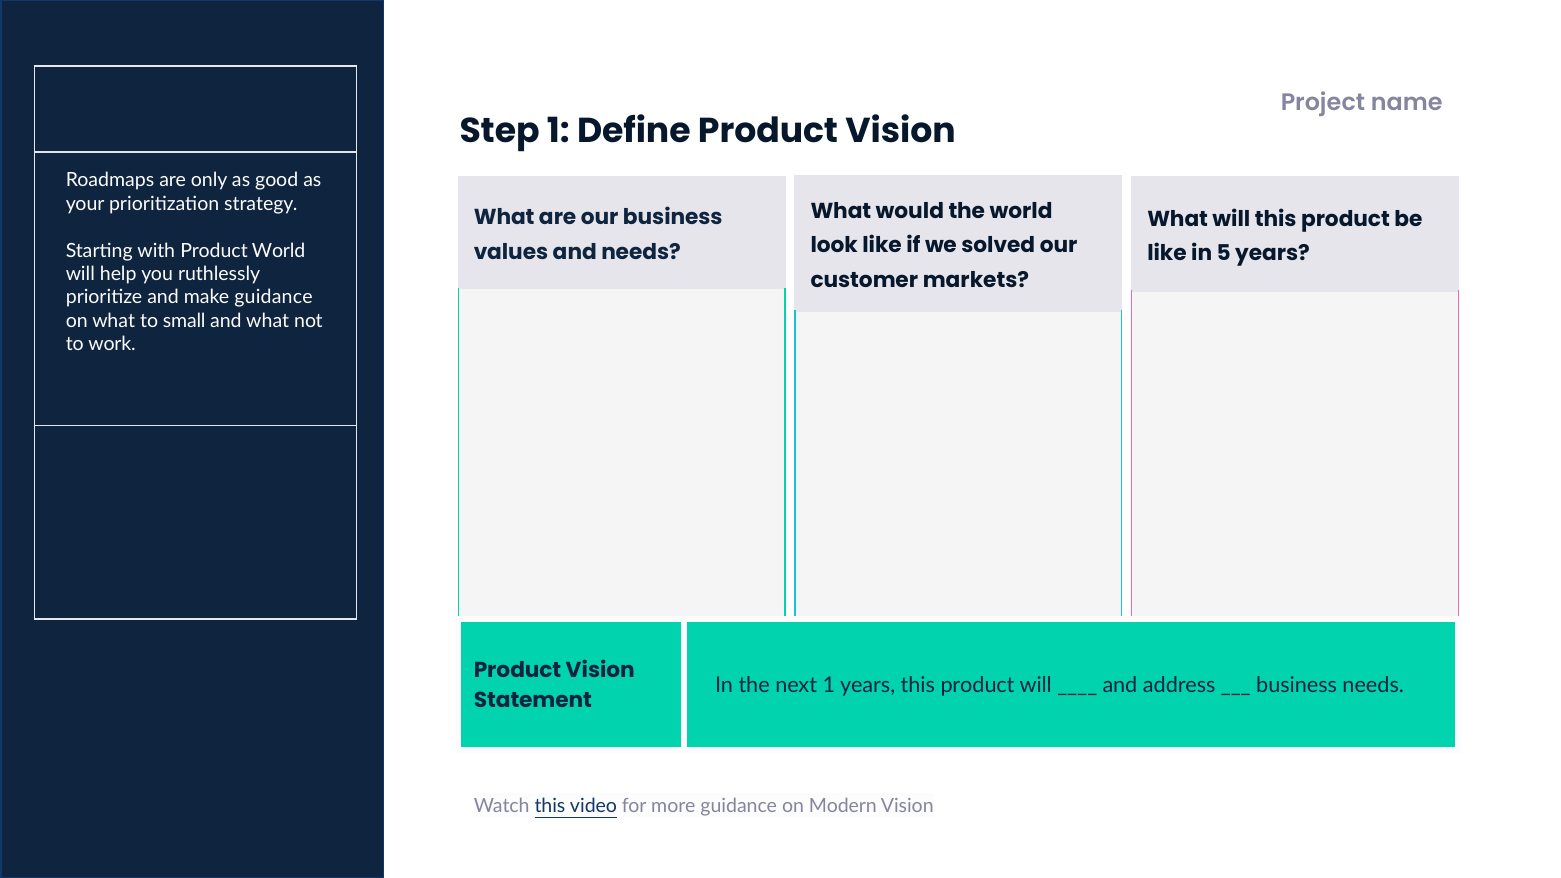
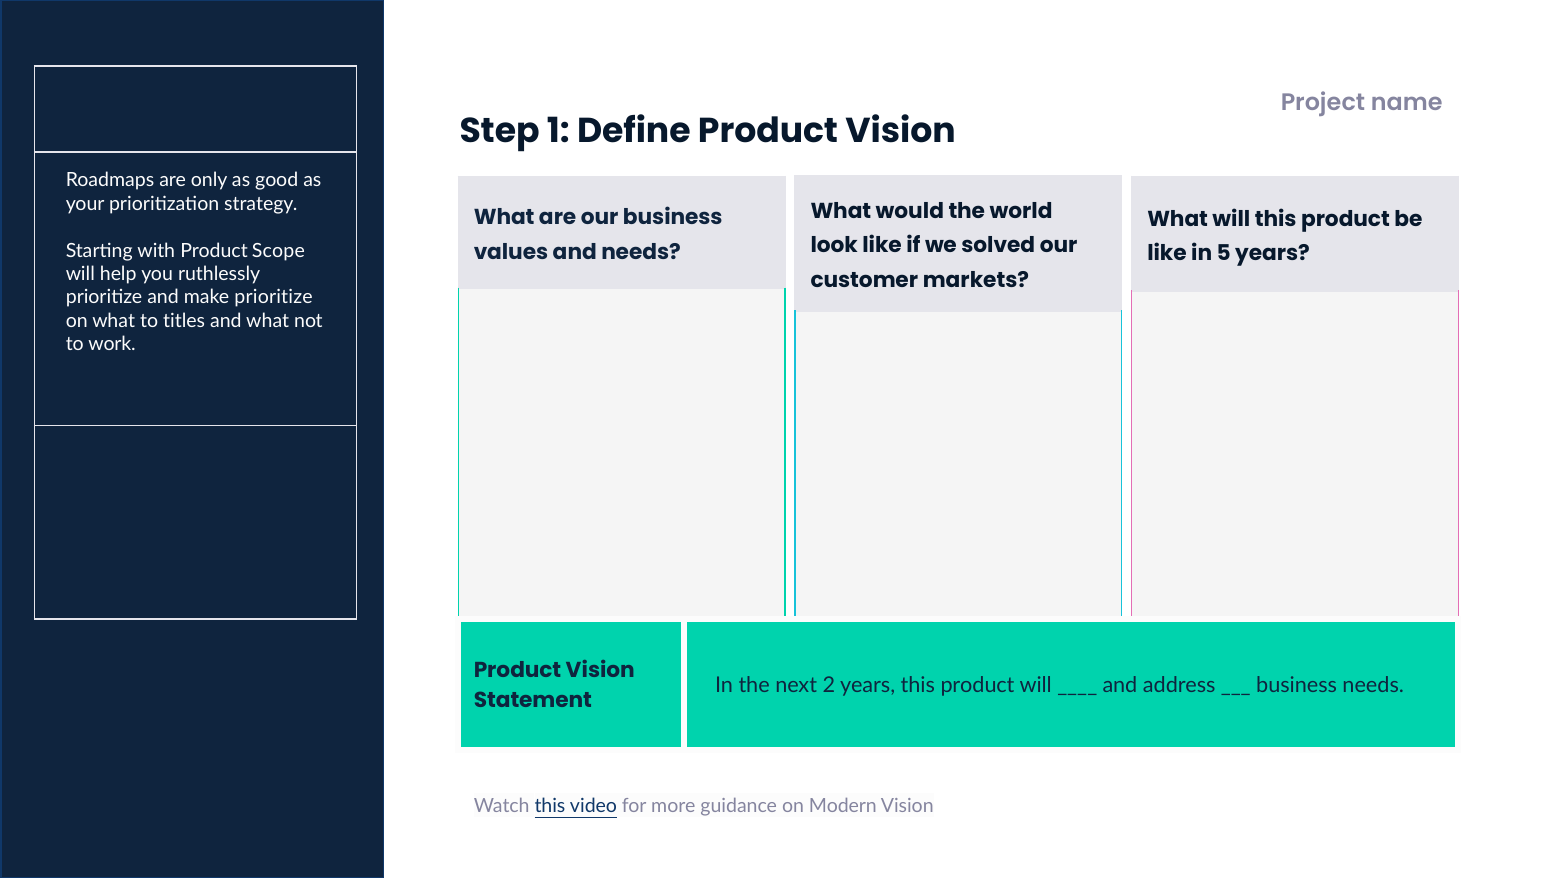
Product World: World -> Scope
make guidance: guidance -> prioritize
small: small -> titles
next 1: 1 -> 2
